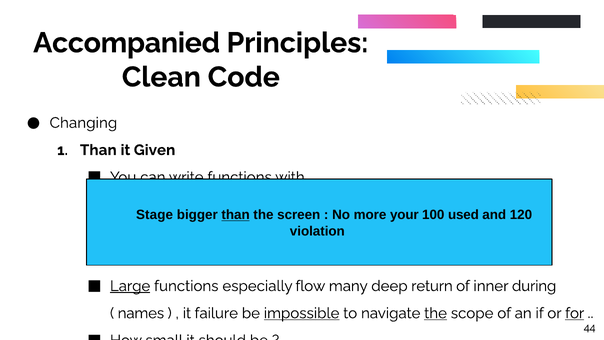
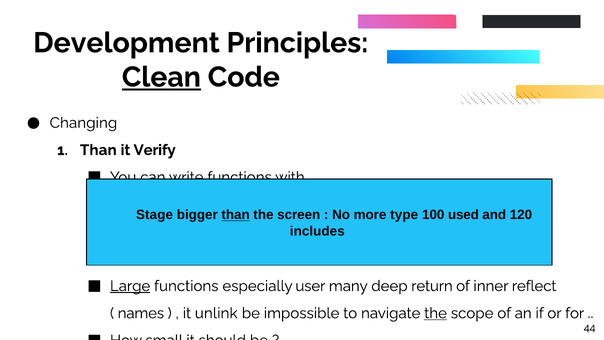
Accompanied: Accompanied -> Development
Clean underline: none -> present
Given: Given -> Verify
your: your -> type
violation: violation -> includes
flow: flow -> user
during: during -> reflect
failure: failure -> unlink
impossible underline: present -> none
for underline: present -> none
